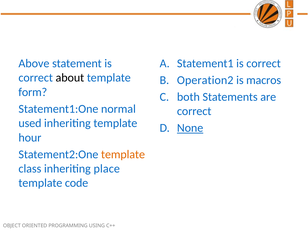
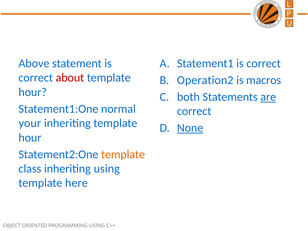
about colour: black -> red
form at (33, 92): form -> hour
are underline: none -> present
used: used -> your
inheriting place: place -> using
code: code -> here
